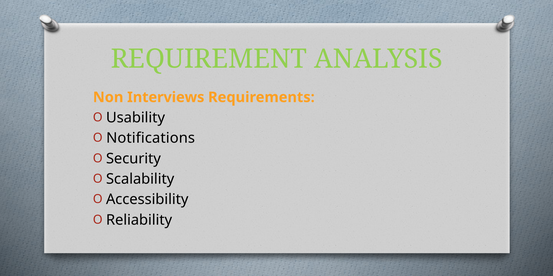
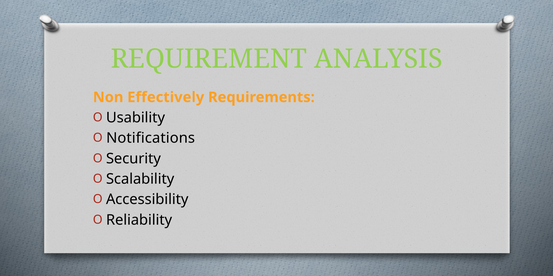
Interviews: Interviews -> Effectively
